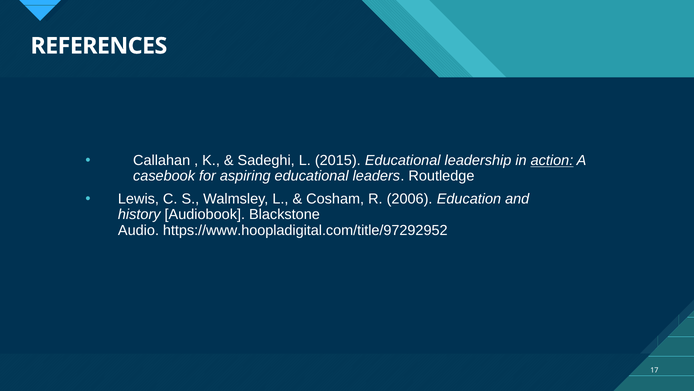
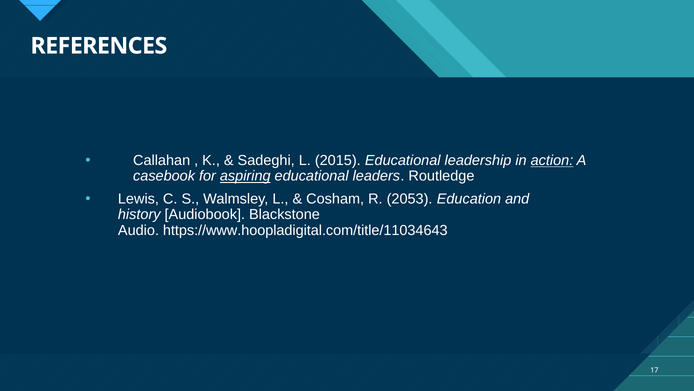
aspiring underline: none -> present
2006: 2006 -> 2053
https://www.hoopladigital.com/title/97292952: https://www.hoopladigital.com/title/97292952 -> https://www.hoopladigital.com/title/11034643
